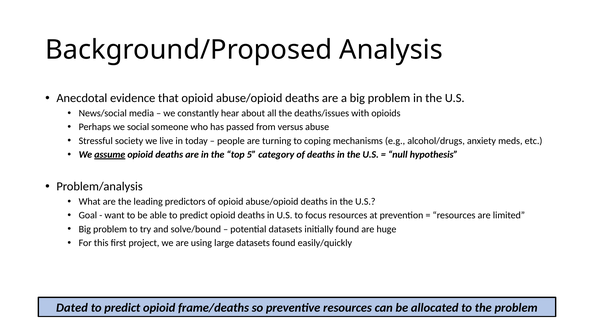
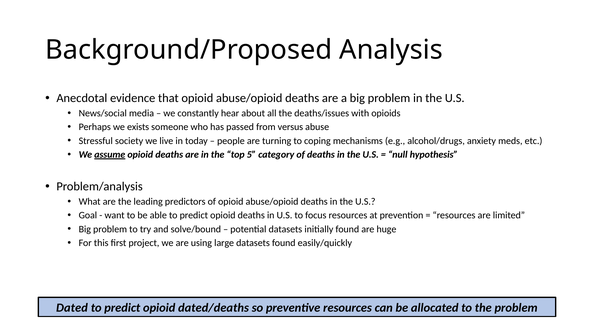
social: social -> exists
frame/deaths: frame/deaths -> dated/deaths
